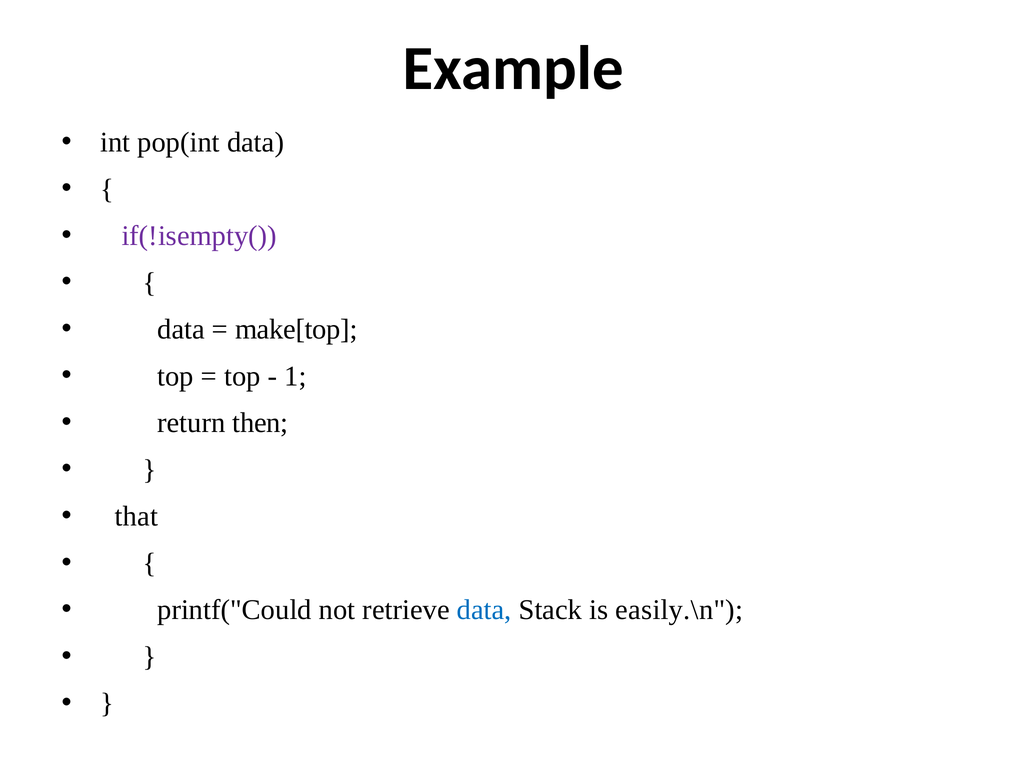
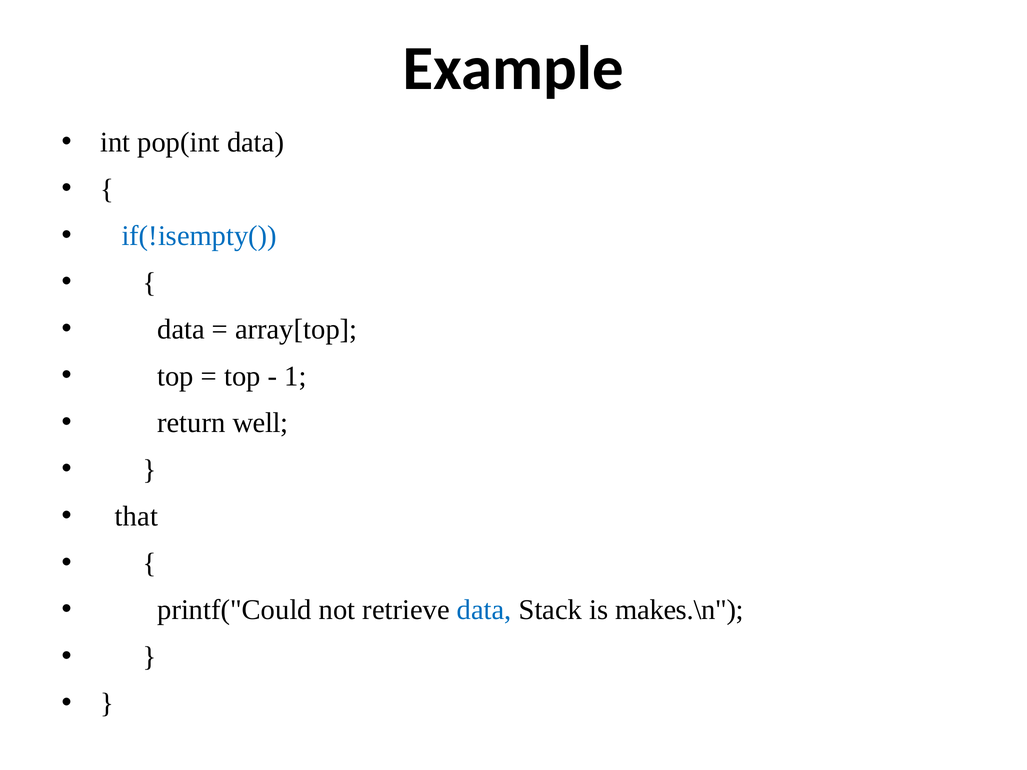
if(!isempty( colour: purple -> blue
make[top: make[top -> array[top
then: then -> well
easily.\n: easily.\n -> makes.\n
